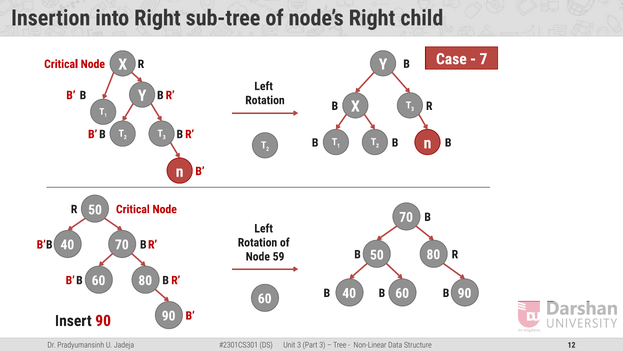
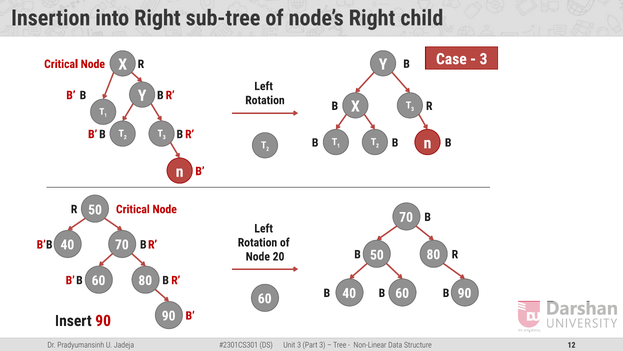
7 at (483, 59): 7 -> 3
59: 59 -> 20
